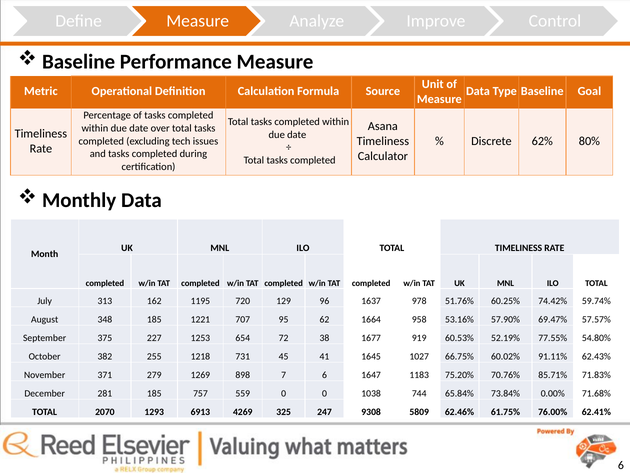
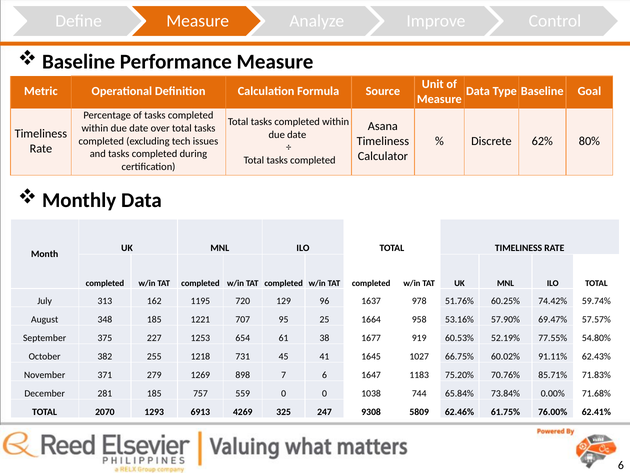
62: 62 -> 25
72: 72 -> 61
